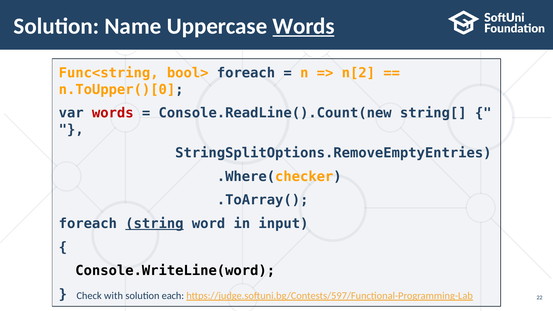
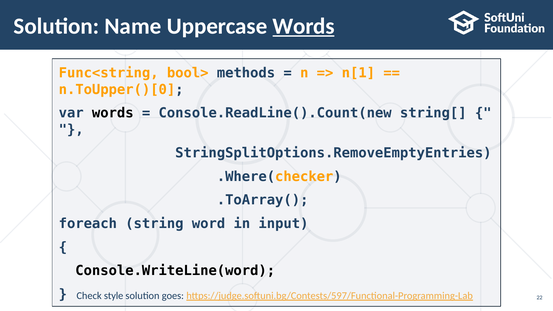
bool> foreach: foreach -> methods
n[2: n[2 -> n[1
words at (113, 113) colour: red -> black
string underline: present -> none
with: with -> style
each: each -> goes
